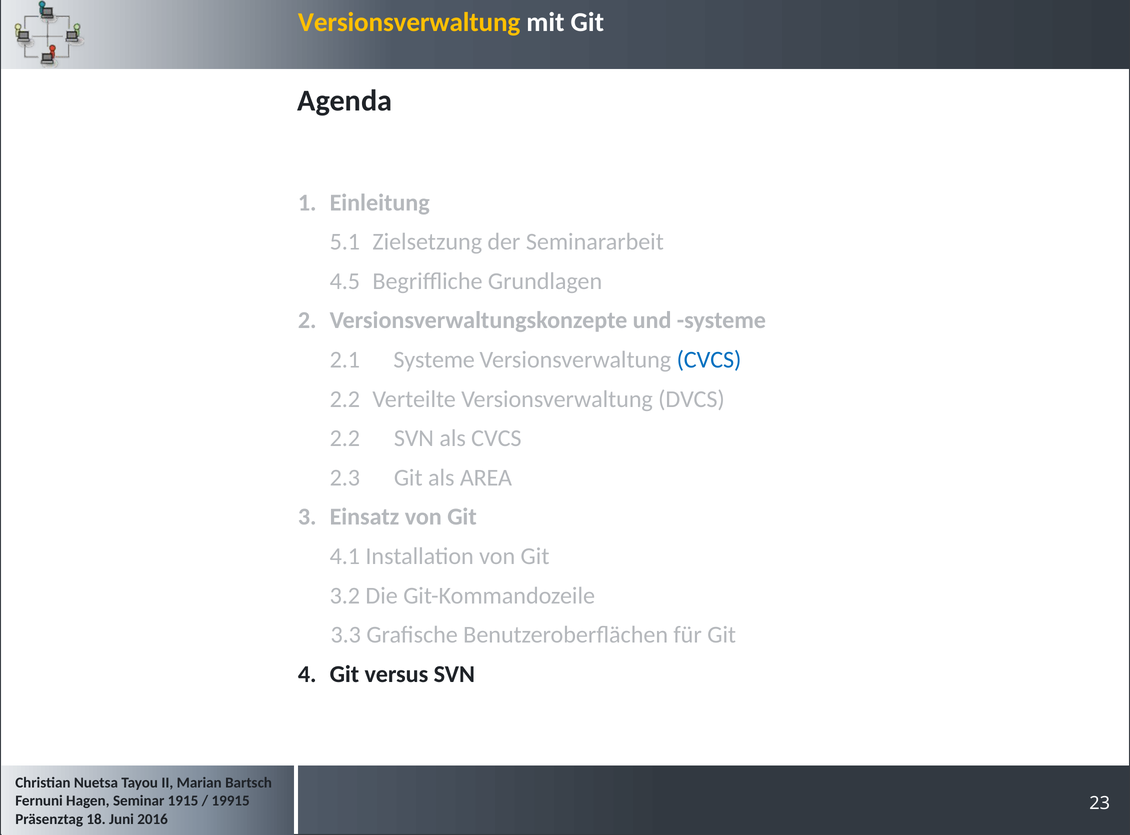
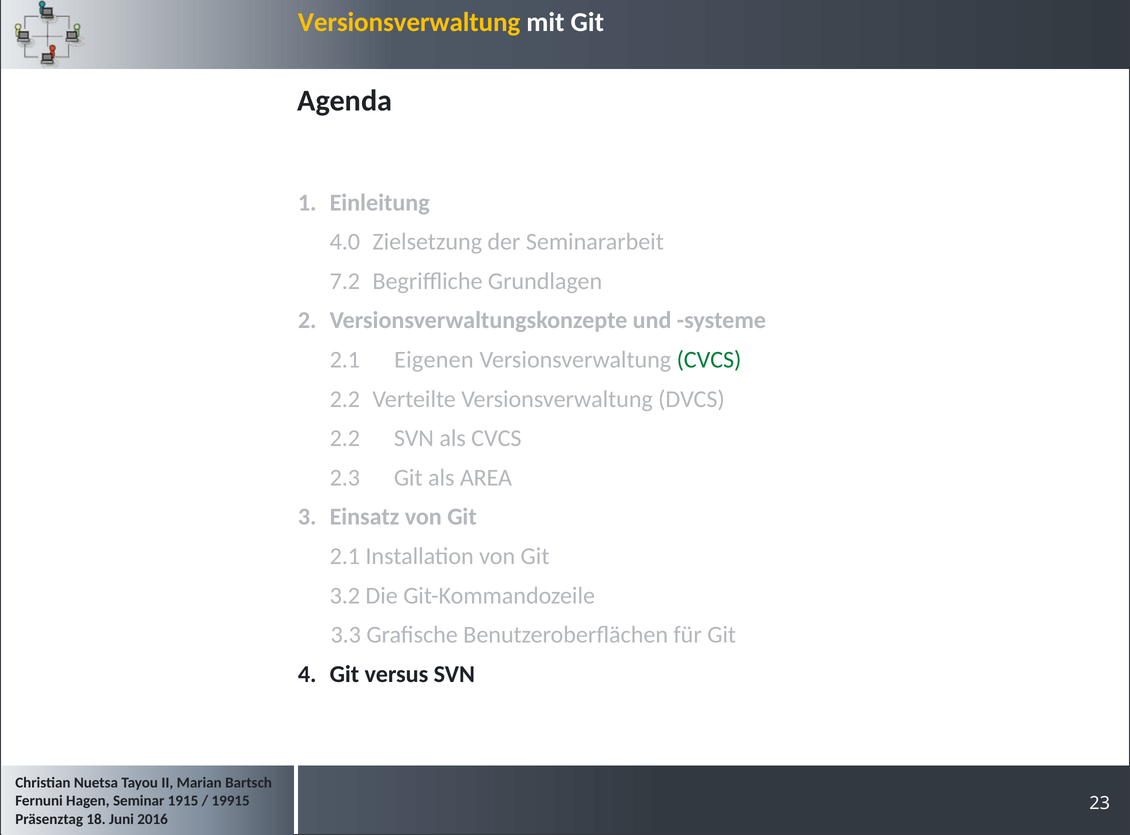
5.1: 5.1 -> 4.0
4.5: 4.5 -> 7.2
2.1 Systeme: Systeme -> Eigenen
CVCS at (709, 360) colour: blue -> green
4.1 at (345, 556): 4.1 -> 2.1
